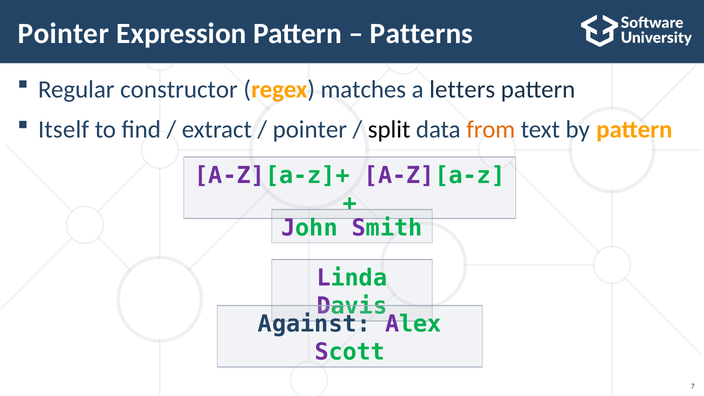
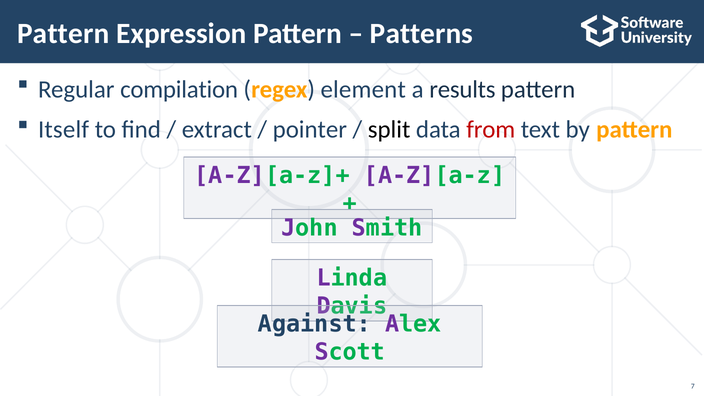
Pointer at (63, 33): Pointer -> Pattern
constructor: constructor -> compilation
matches: matches -> element
letters: letters -> results
from colour: orange -> red
